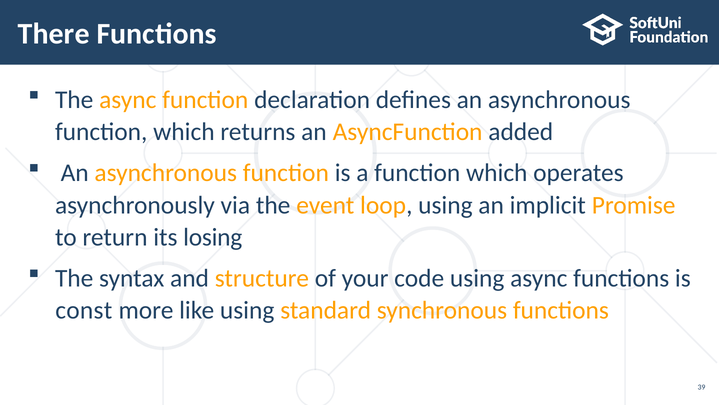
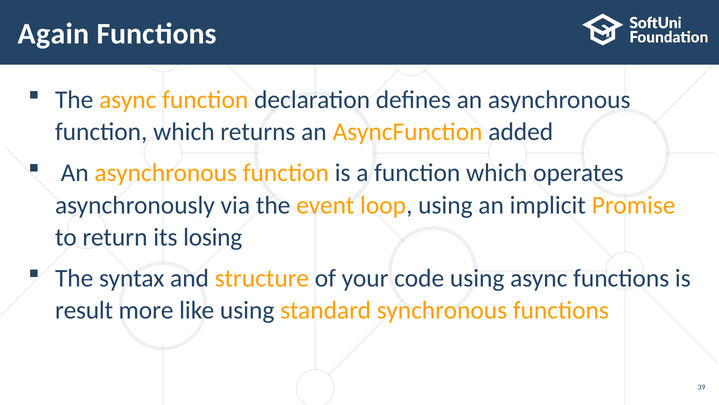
There: There -> Again
const: const -> result
